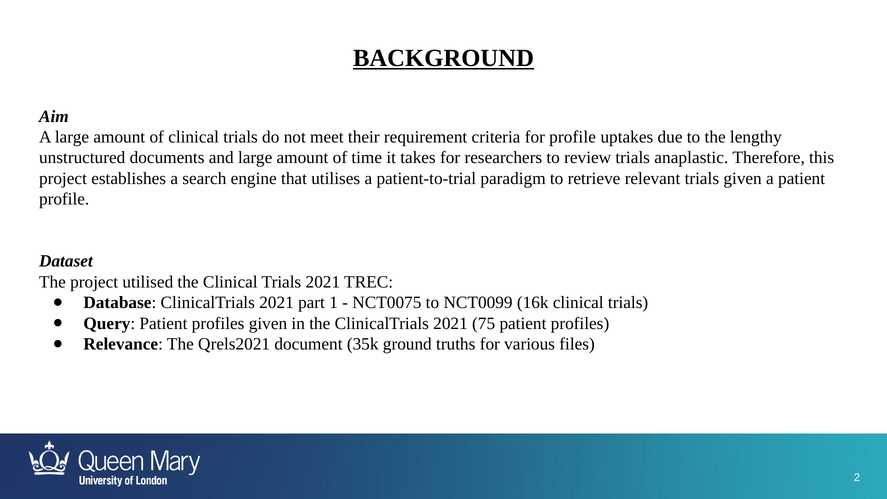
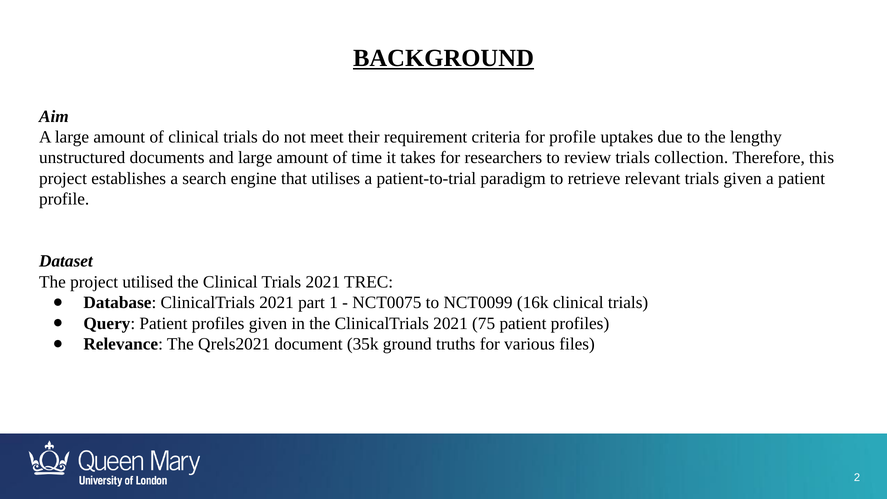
anaplastic: anaplastic -> collection
